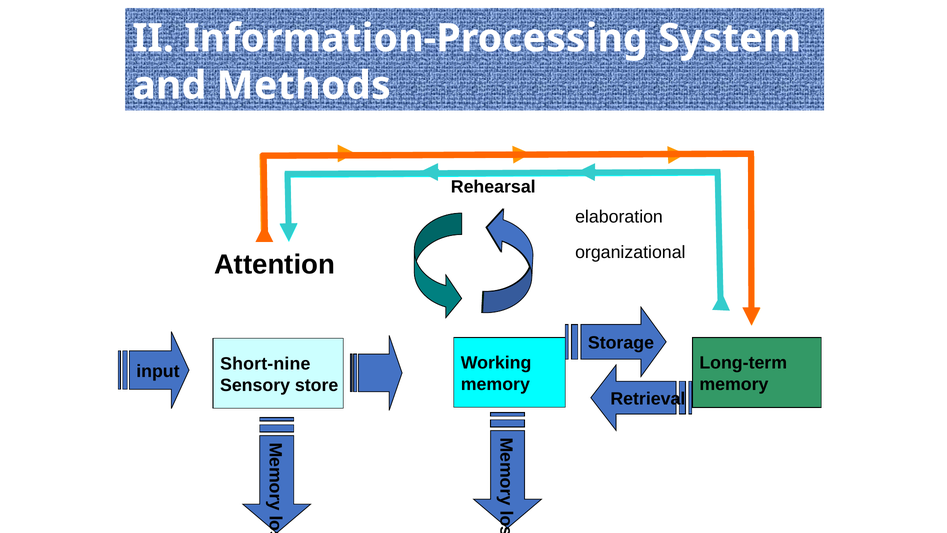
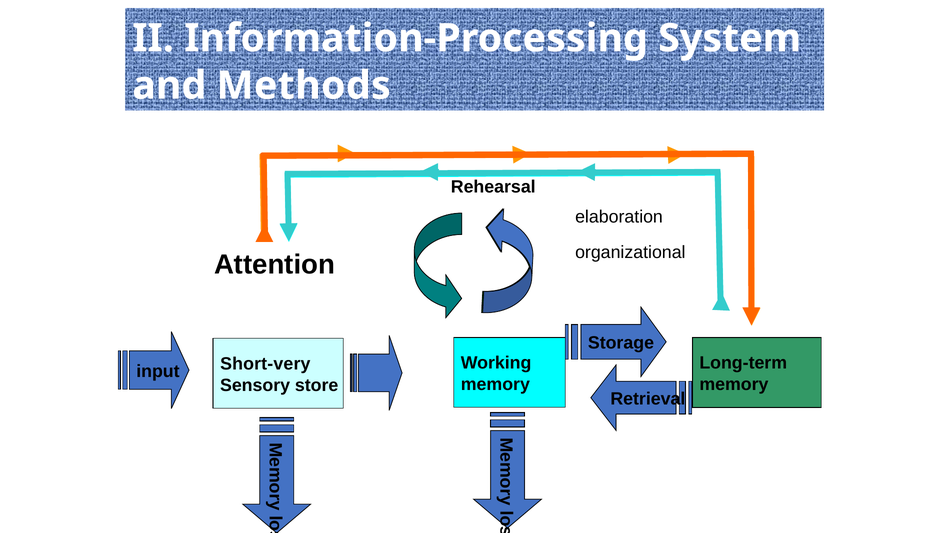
Short-nine: Short-nine -> Short-very
